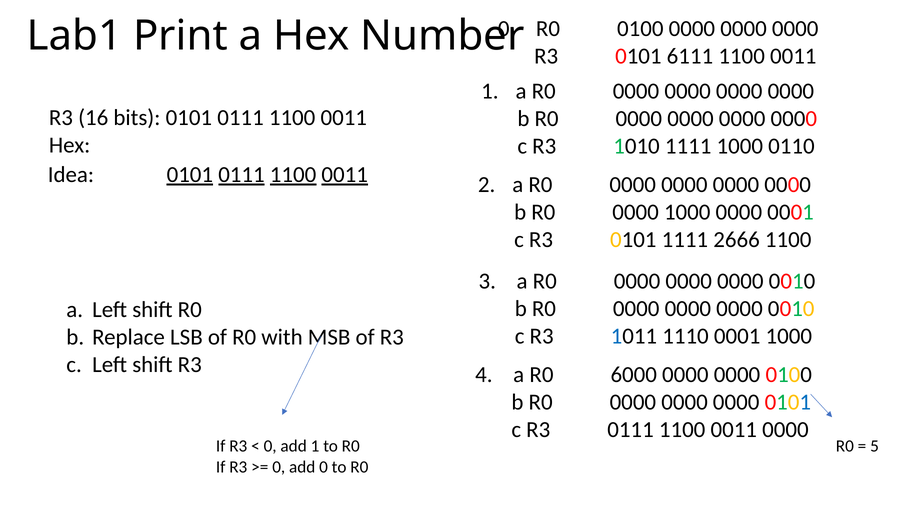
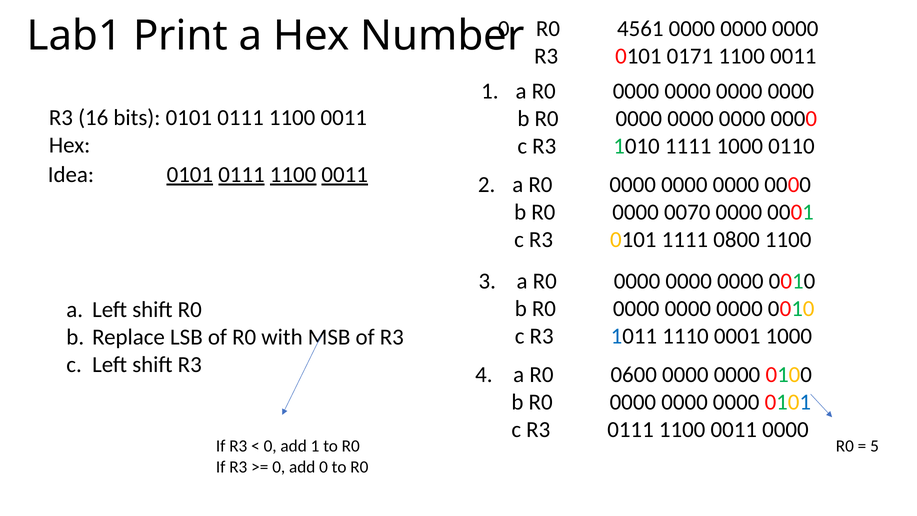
R0 0100: 0100 -> 4561
6111: 6111 -> 0171
0000 1000: 1000 -> 0070
2666: 2666 -> 0800
6000: 6000 -> 0600
